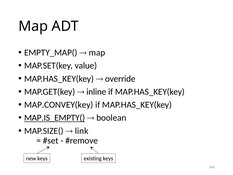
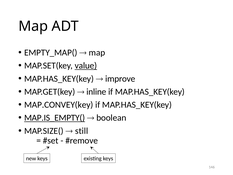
value underline: none -> present
override: override -> improve
link: link -> still
